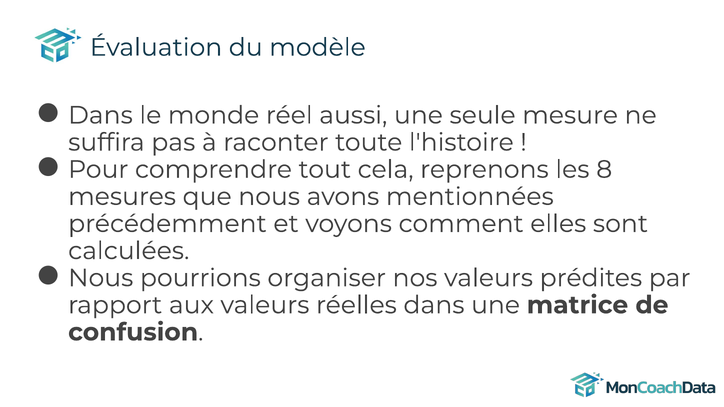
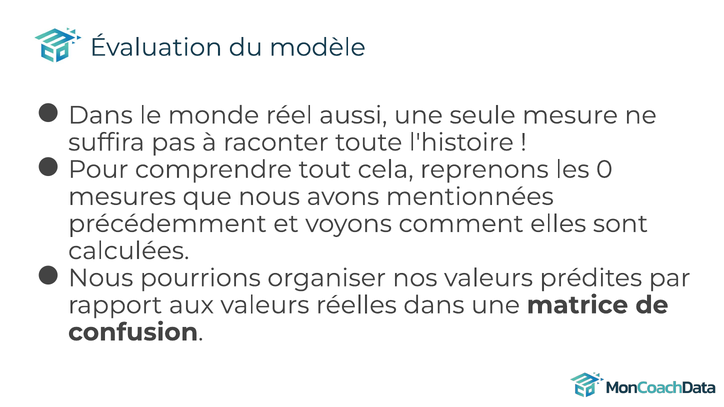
8: 8 -> 0
